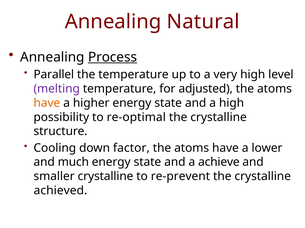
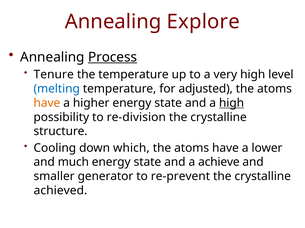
Natural: Natural -> Explore
Parallel: Parallel -> Tenure
melting colour: purple -> blue
high at (232, 103) underline: none -> present
re-optimal: re-optimal -> re-division
factor: factor -> which
smaller crystalline: crystalline -> generator
